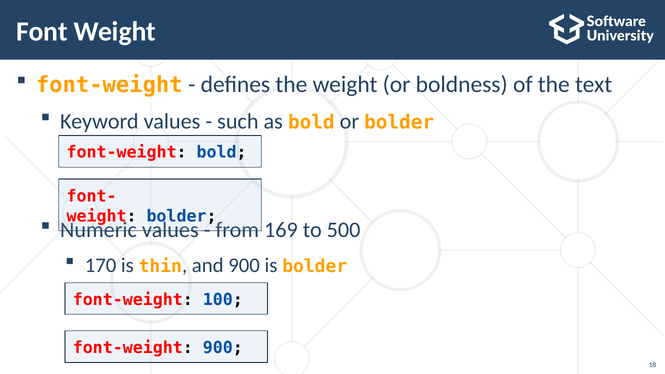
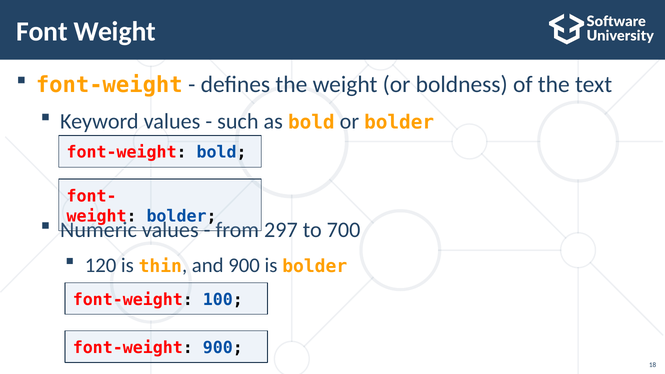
169: 169 -> 297
500: 500 -> 700
170: 170 -> 120
